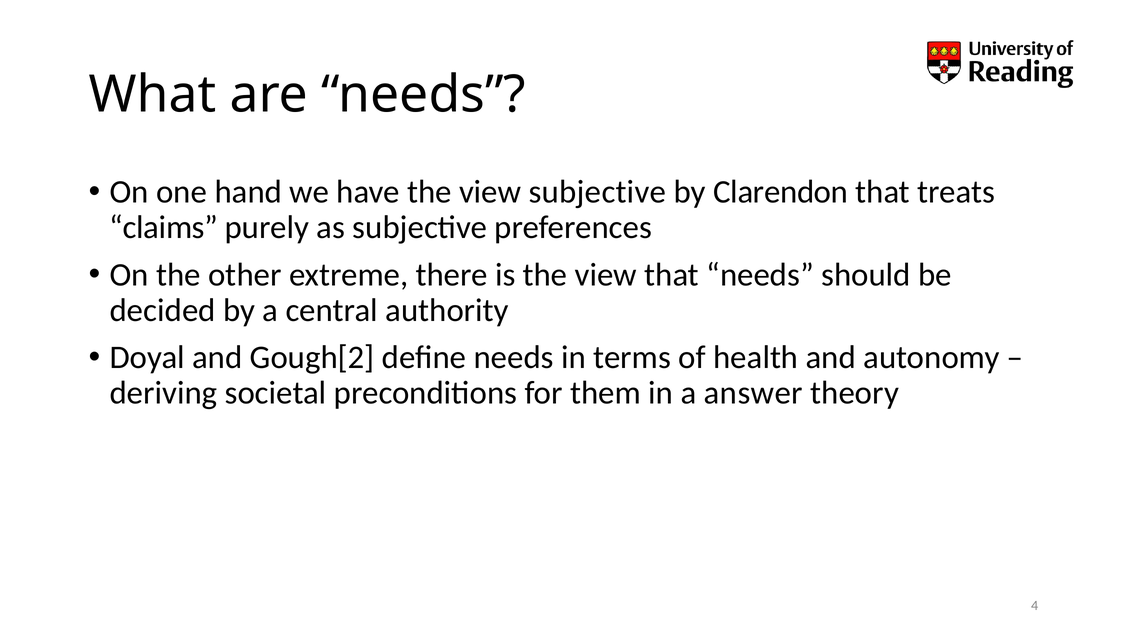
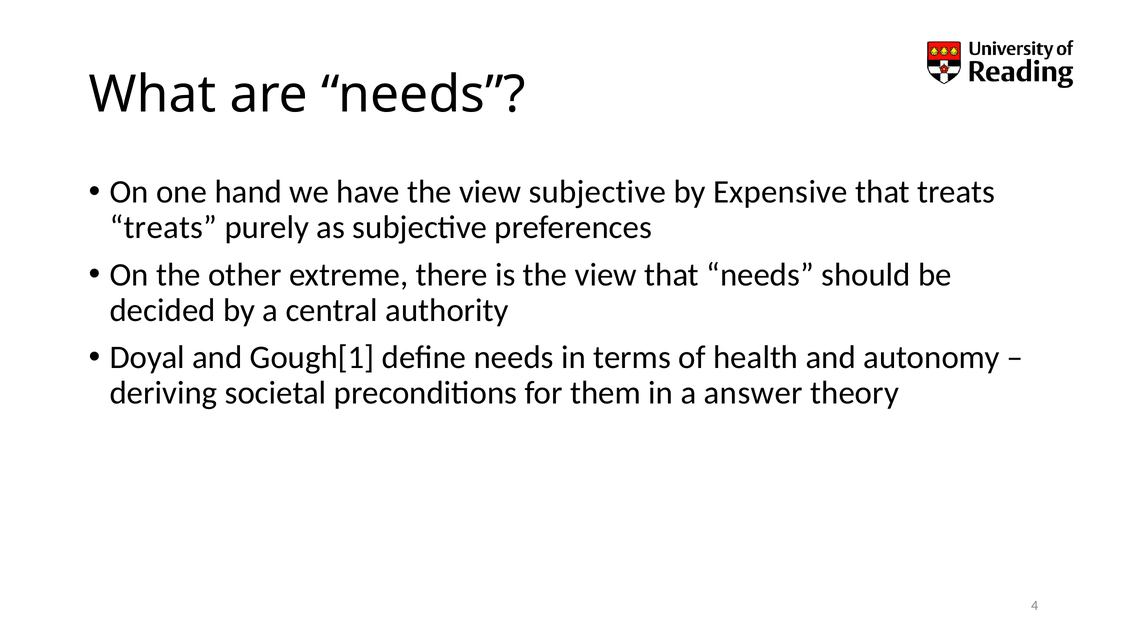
Clarendon: Clarendon -> Expensive
claims at (164, 228): claims -> treats
Gough[2: Gough[2 -> Gough[1
